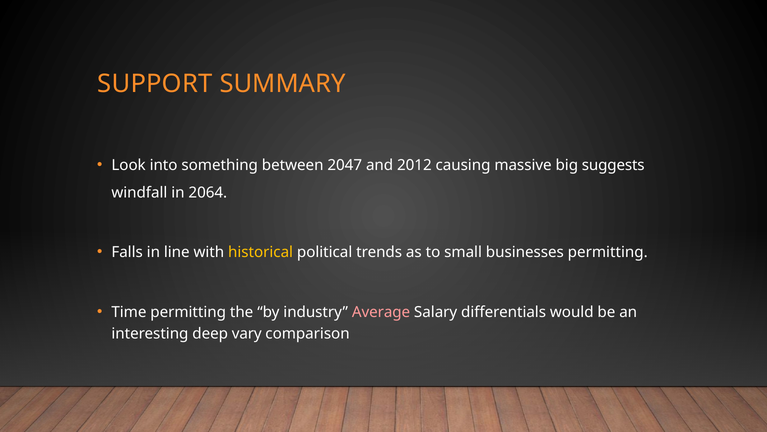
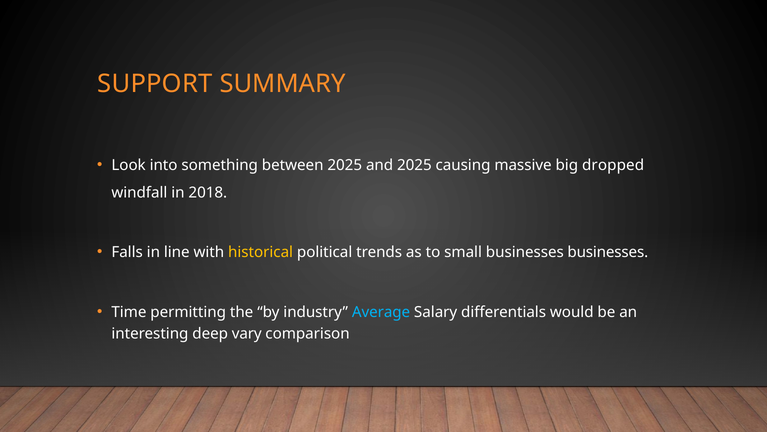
between 2047: 2047 -> 2025
and 2012: 2012 -> 2025
suggests: suggests -> dropped
2064: 2064 -> 2018
businesses permitting: permitting -> businesses
Average colour: pink -> light blue
